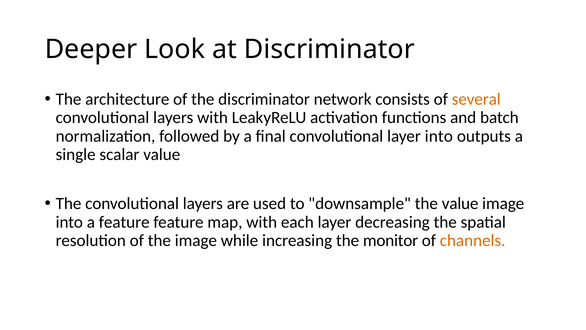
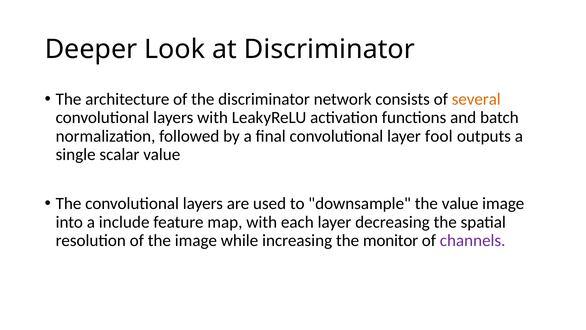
layer into: into -> fool
a feature: feature -> include
channels colour: orange -> purple
